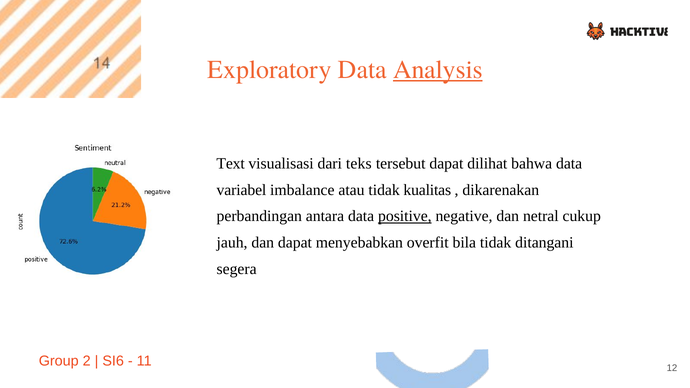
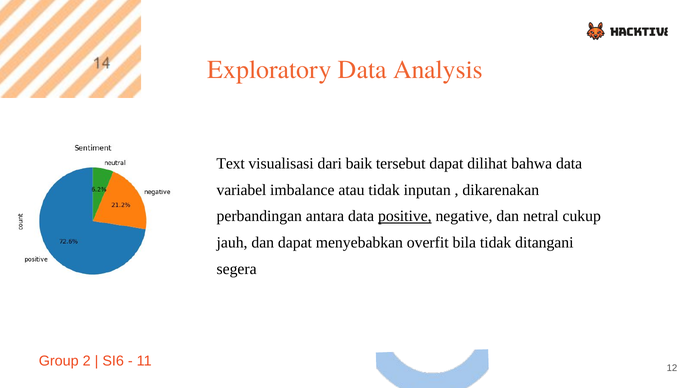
Analysis underline: present -> none
teks: teks -> baik
kualitas: kualitas -> inputan
